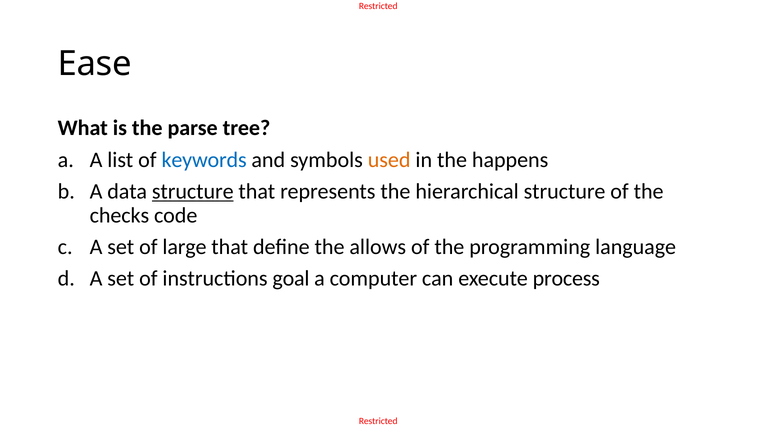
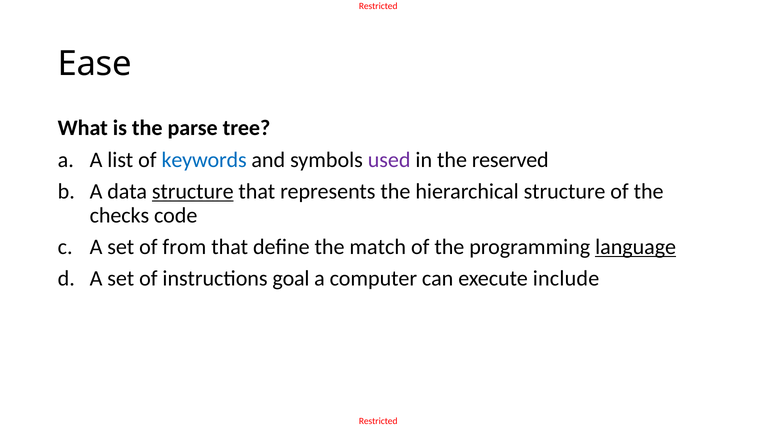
used colour: orange -> purple
happens: happens -> reserved
large: large -> from
allows: allows -> match
language underline: none -> present
process: process -> include
